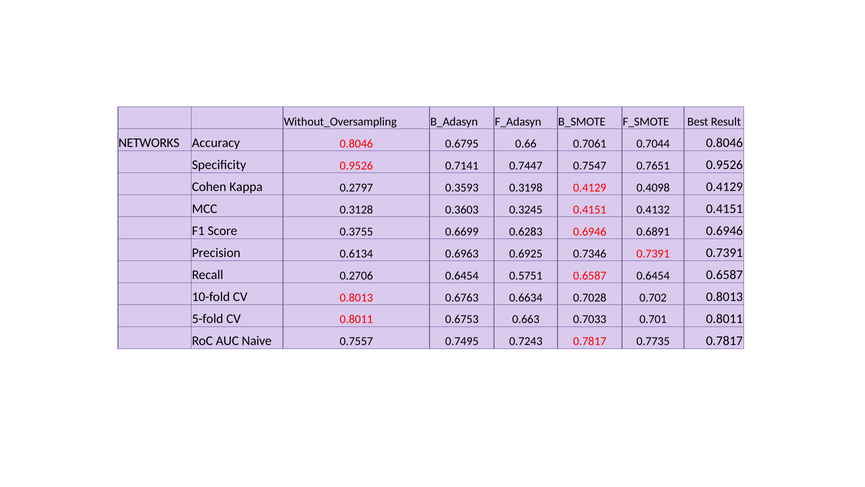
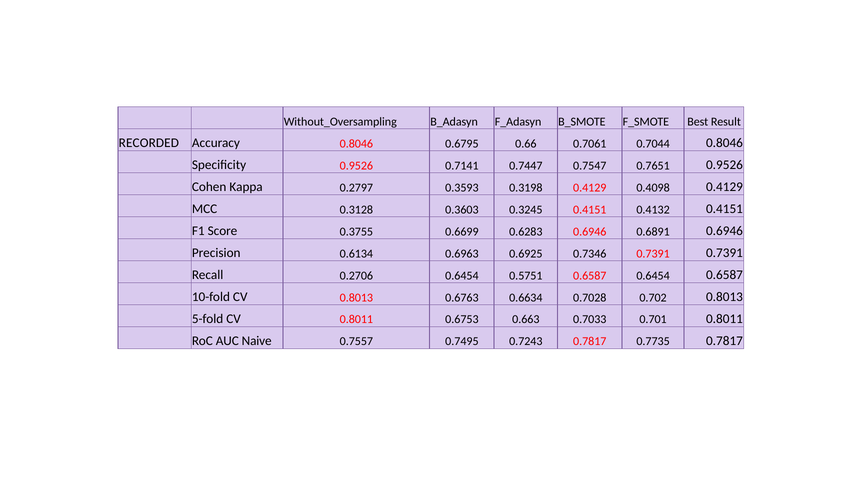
NETWORKS: NETWORKS -> RECORDED
